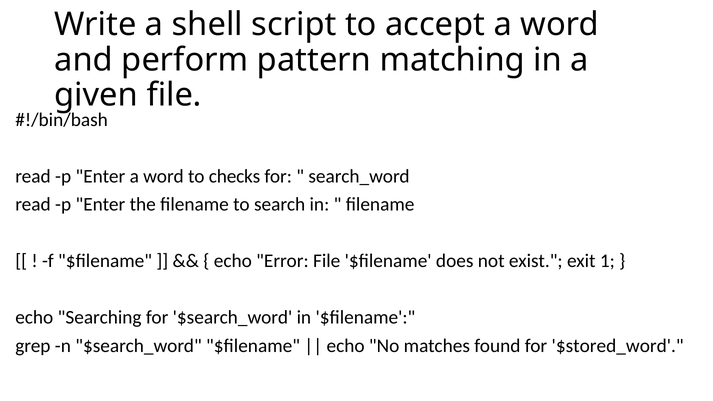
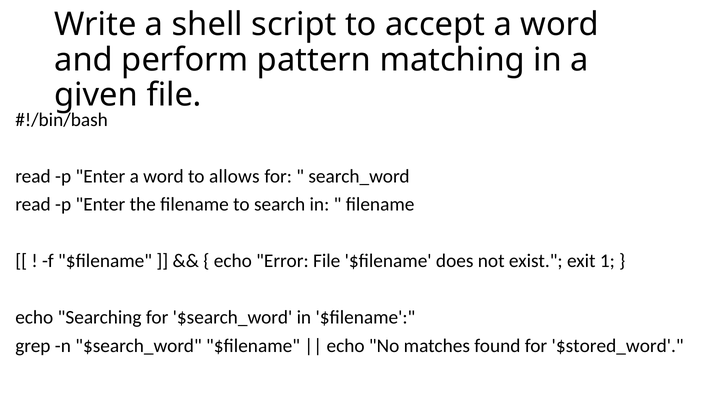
checks: checks -> allows
